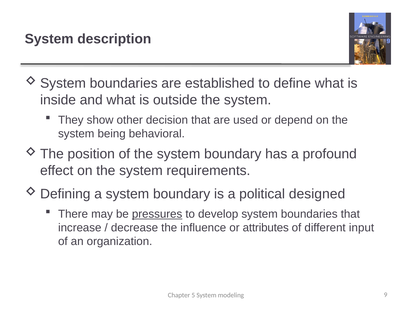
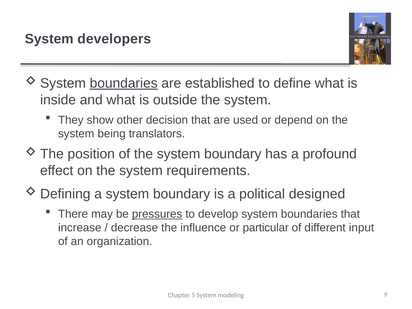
description: description -> developers
boundaries at (124, 83) underline: none -> present
behavioral: behavioral -> translators
attributes: attributes -> particular
